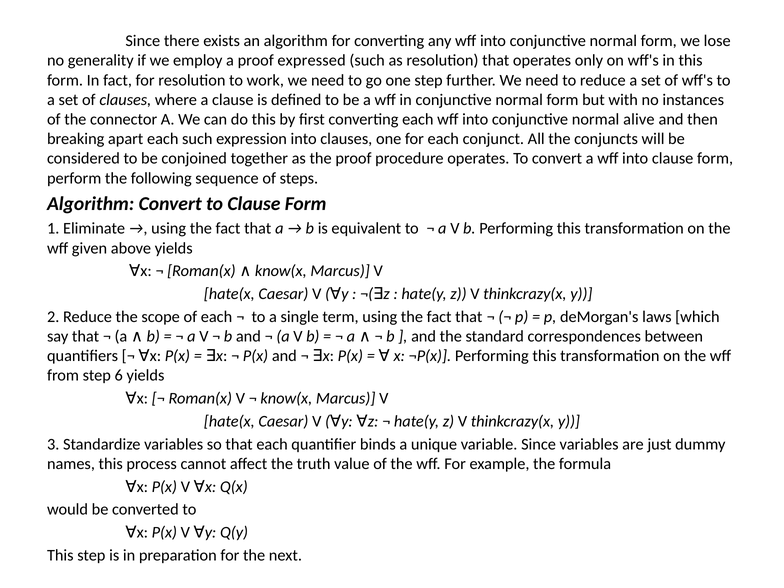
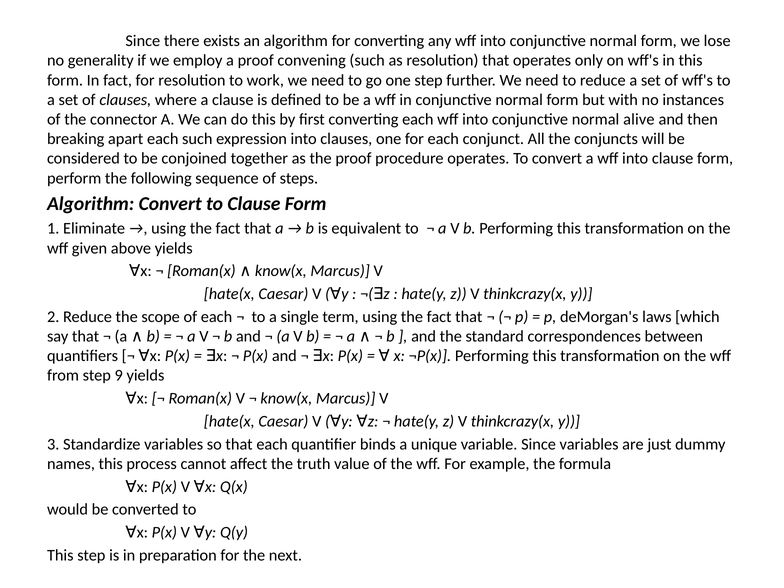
expressed: expressed -> convening
6: 6 -> 9
